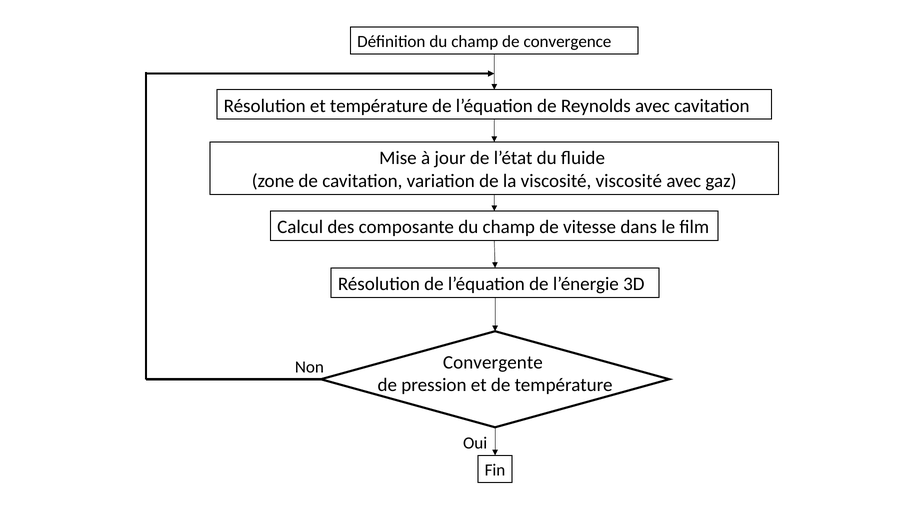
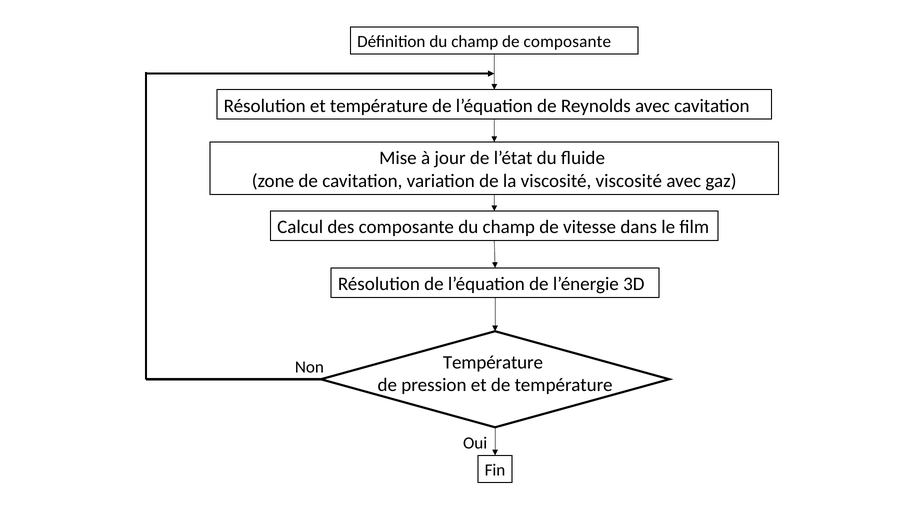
de convergence: convergence -> composante
Convergente at (493, 363): Convergente -> Température
